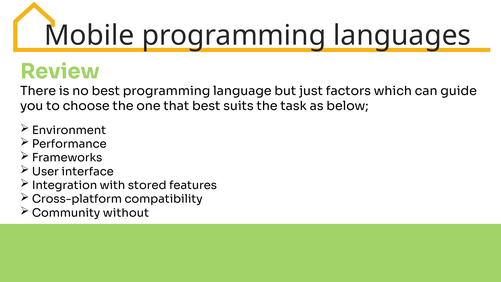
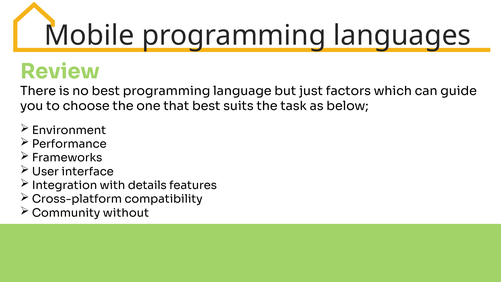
stored: stored -> details
